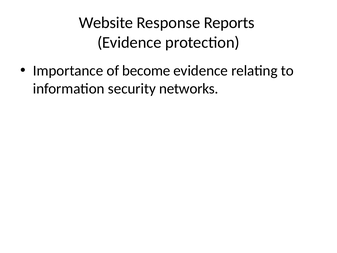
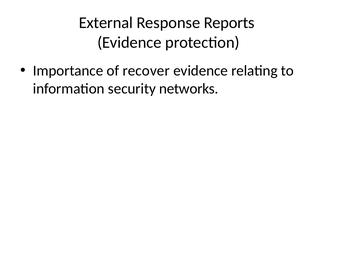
Website: Website -> External
become: become -> recover
